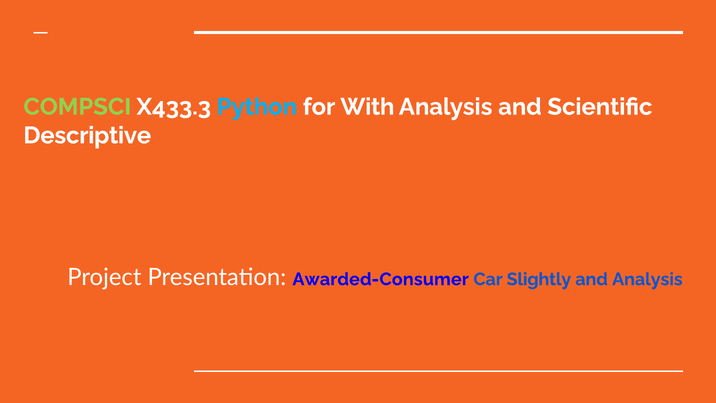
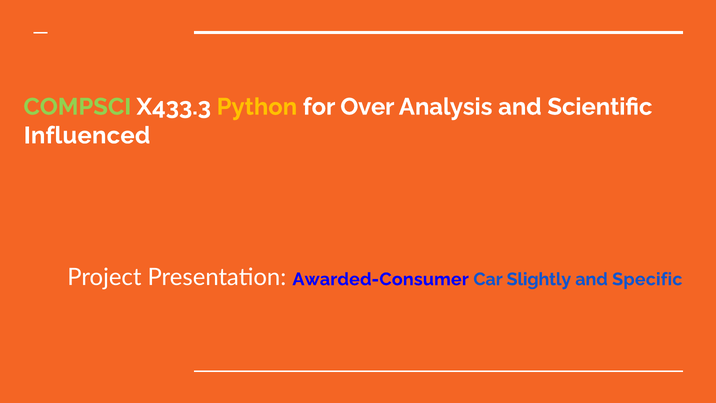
Python colour: light blue -> yellow
With: With -> Over
Descriptive: Descriptive -> Influenced
and Analysis: Analysis -> Specific
